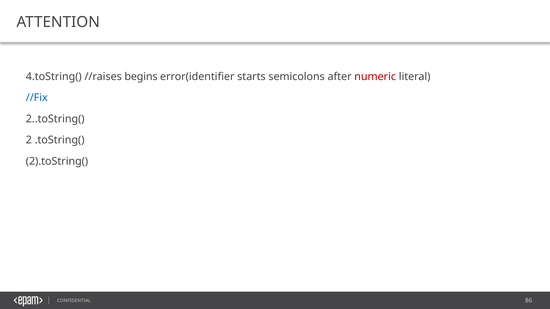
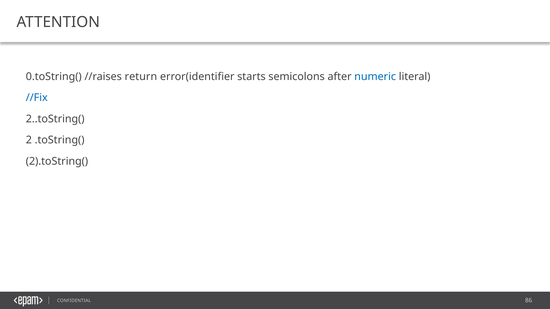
4.toString(: 4.toString( -> 0.toString(
begins: begins -> return
numeric colour: red -> blue
